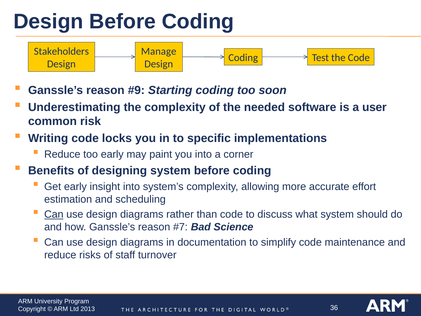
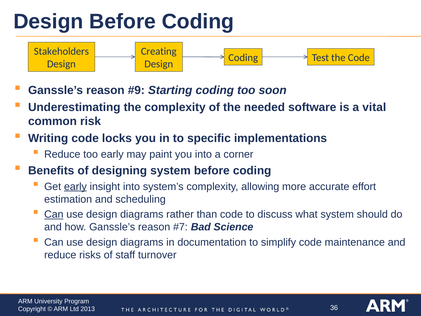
Manage: Manage -> Creating
user: user -> vital
early at (75, 186) underline: none -> present
